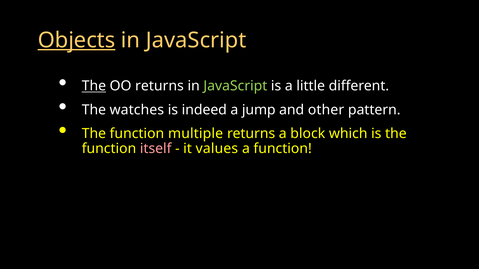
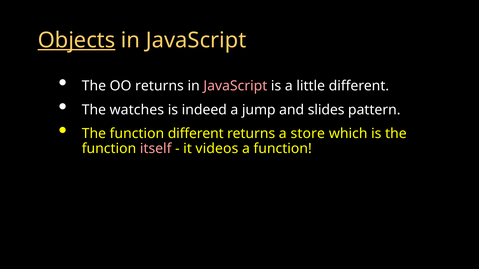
The at (94, 86) underline: present -> none
JavaScript at (235, 86) colour: light green -> pink
other: other -> slides
function multiple: multiple -> different
block: block -> store
values: values -> videos
